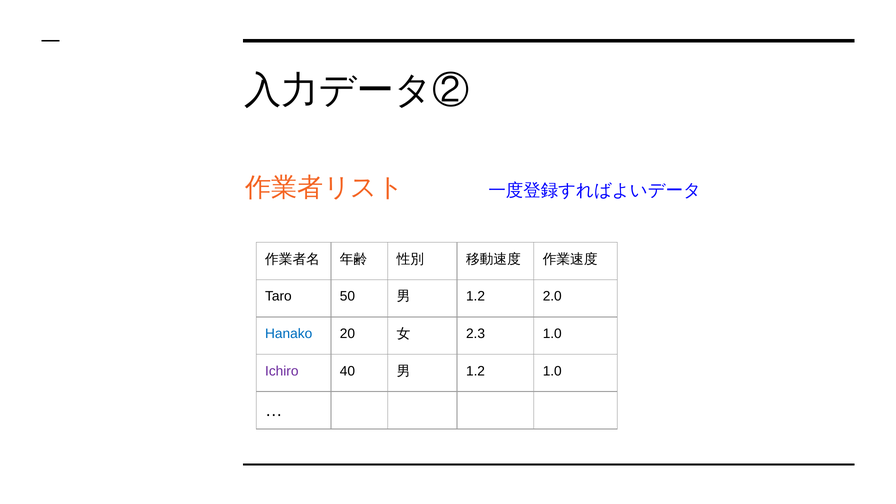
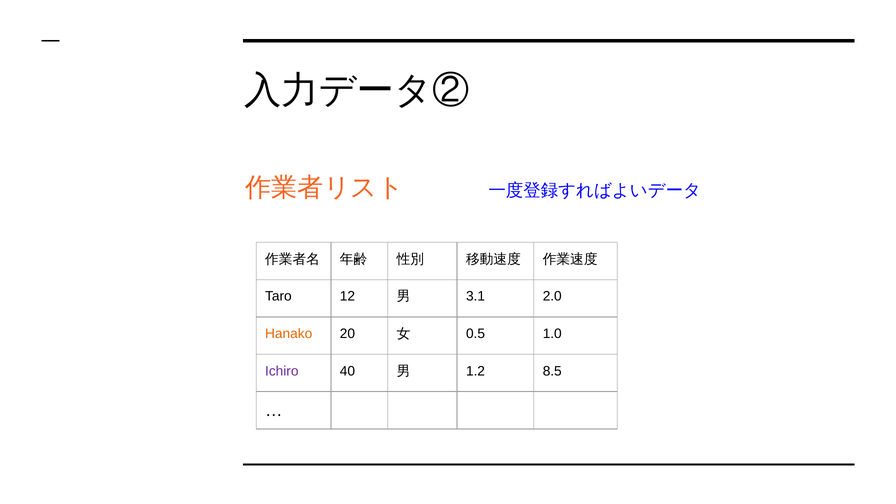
50: 50 -> 12
1.2 at (476, 296): 1.2 -> 3.1
Hanako colour: blue -> orange
2.3: 2.3 -> 0.5
1.2 1.0: 1.0 -> 8.5
